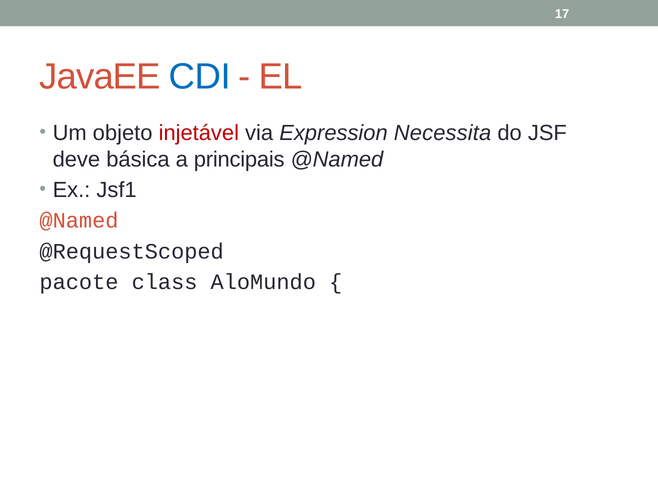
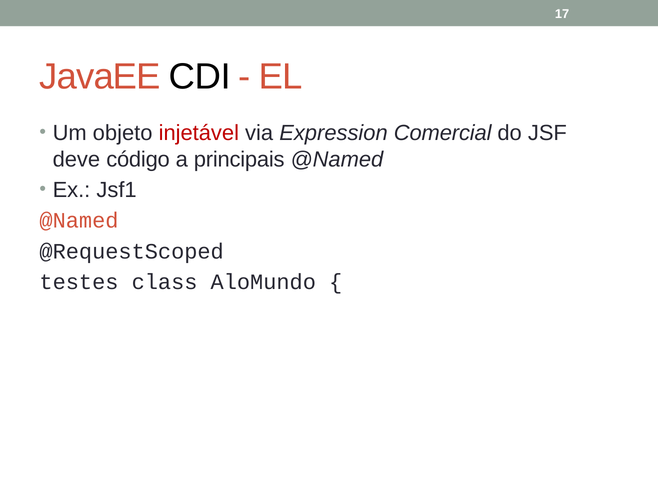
CDI colour: blue -> black
Necessita: Necessita -> Comercial
básica: básica -> código
pacote: pacote -> testes
